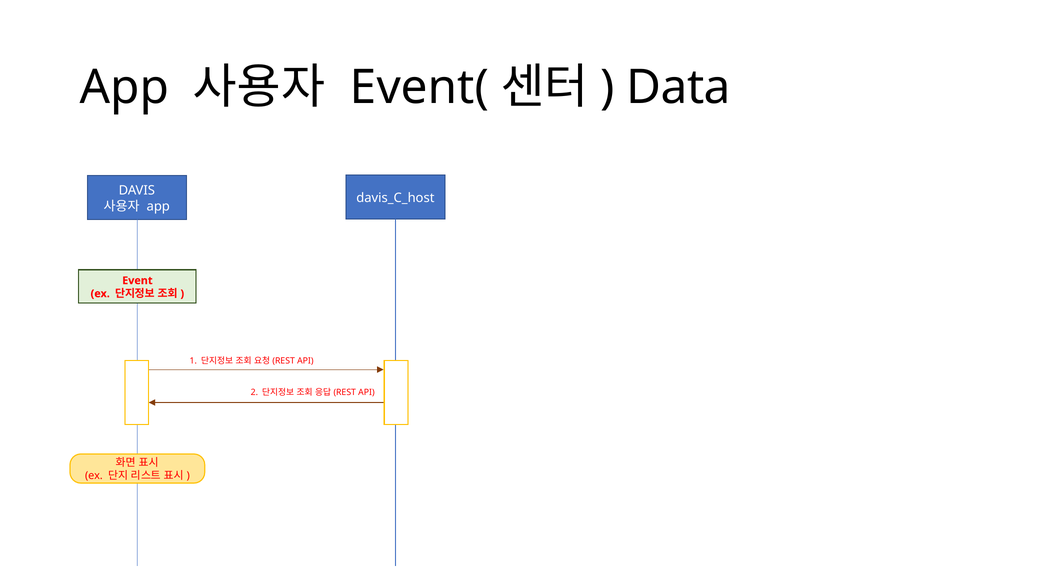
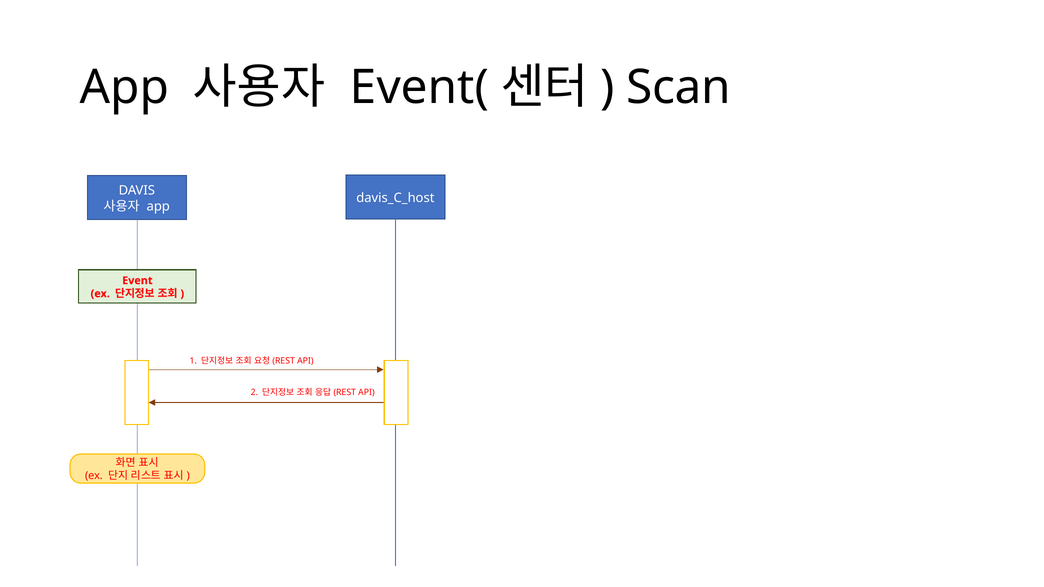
Data: Data -> Scan
